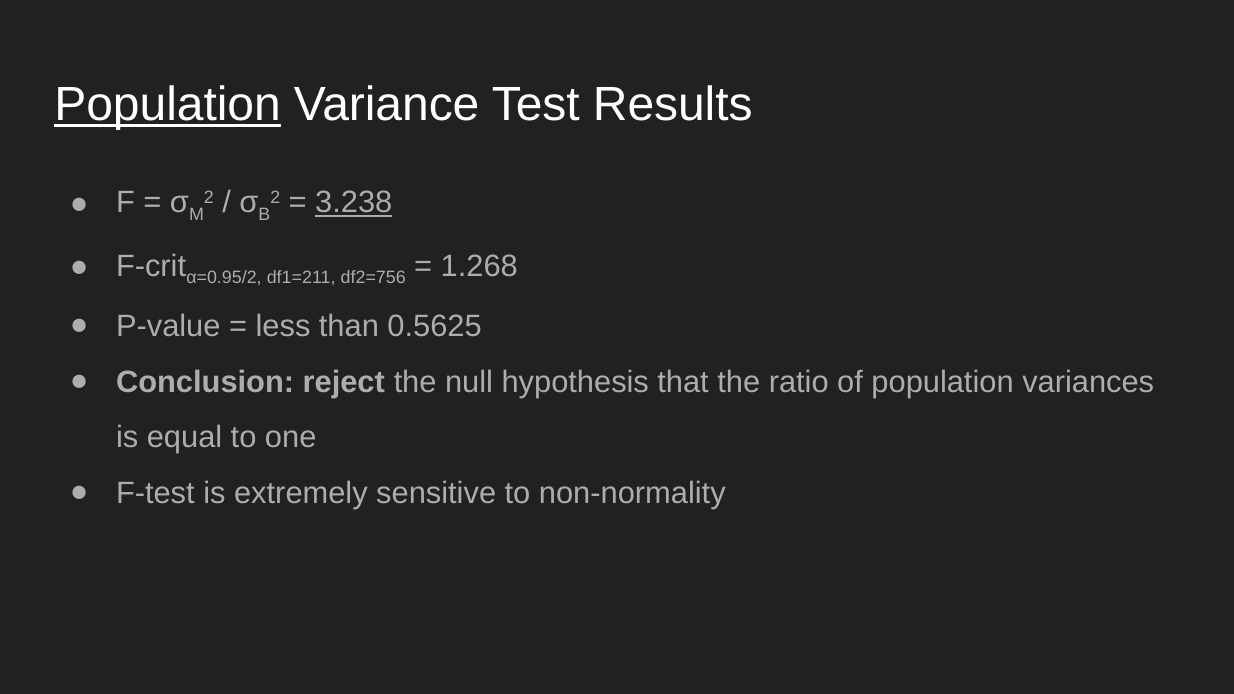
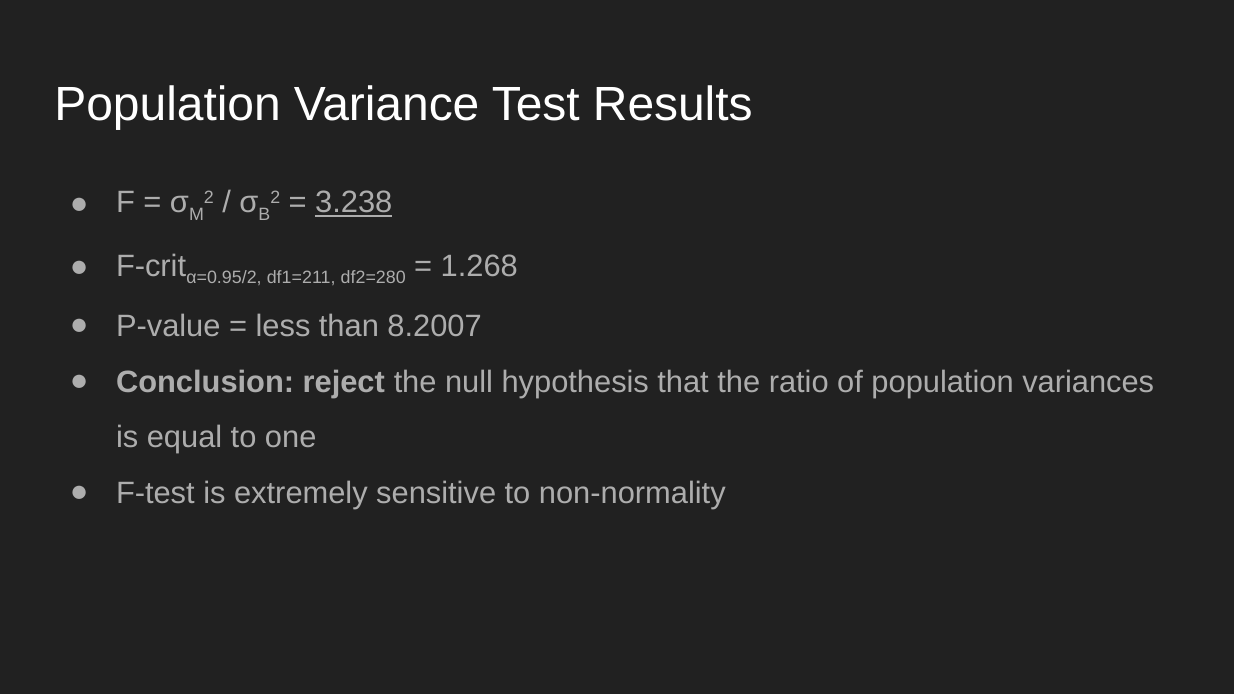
Population at (168, 105) underline: present -> none
df2=756: df2=756 -> df2=280
0.5625: 0.5625 -> 8.2007
